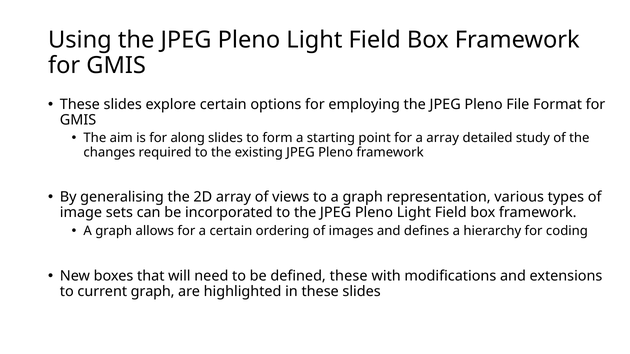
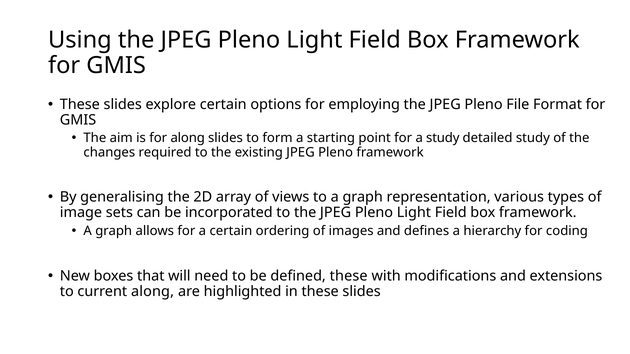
a array: array -> study
current graph: graph -> along
